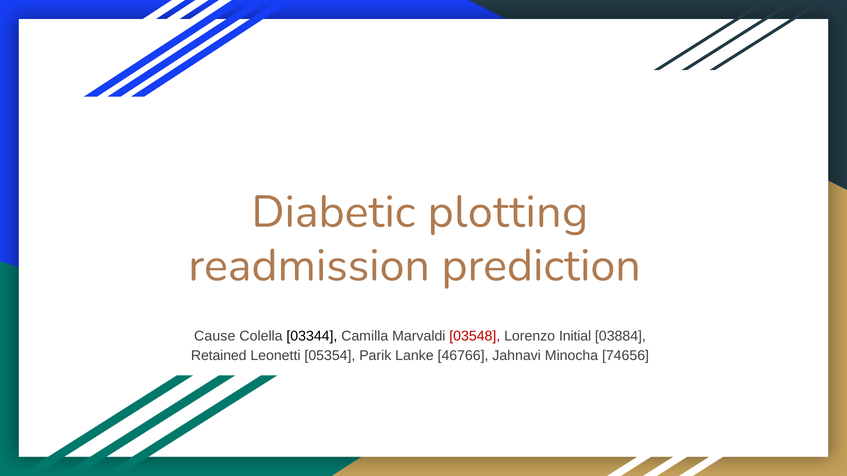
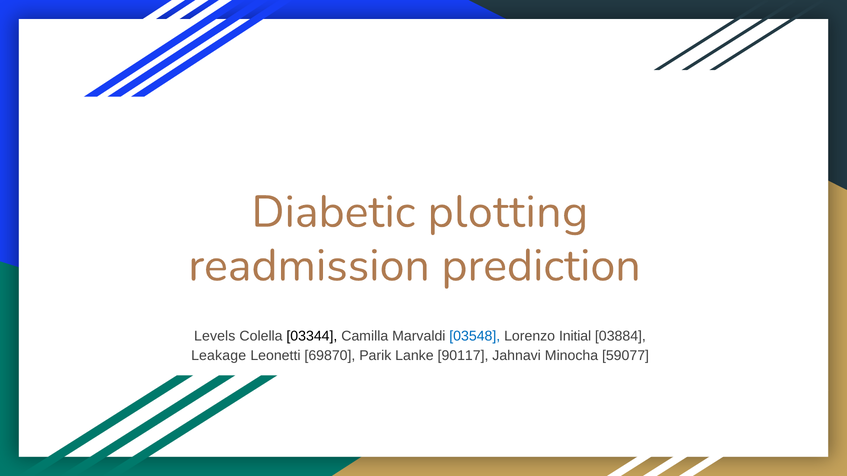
Cause: Cause -> Levels
03548 colour: red -> blue
Retained: Retained -> Leakage
05354: 05354 -> 69870
46766: 46766 -> 90117
74656: 74656 -> 59077
